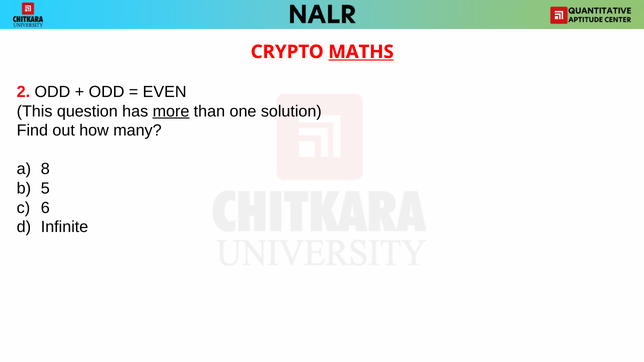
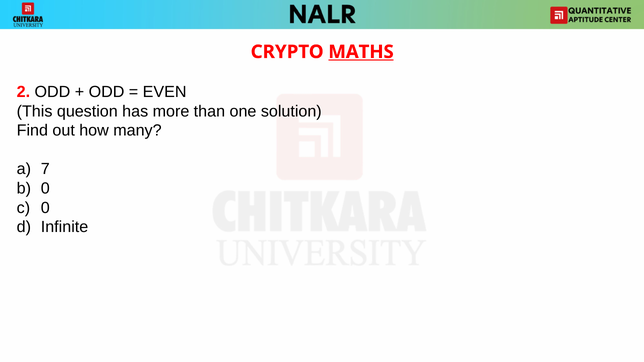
more underline: present -> none
8: 8 -> 7
5 at (45, 189): 5 -> 0
6 at (45, 208): 6 -> 0
